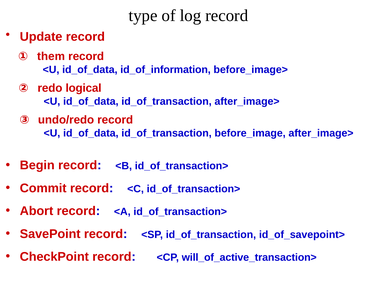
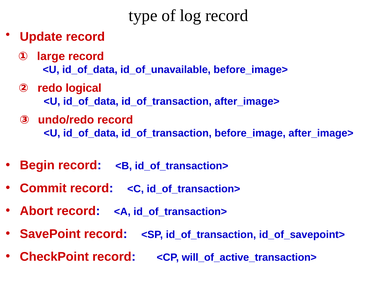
them: them -> large
id_of_information: id_of_information -> id_of_unavailable
